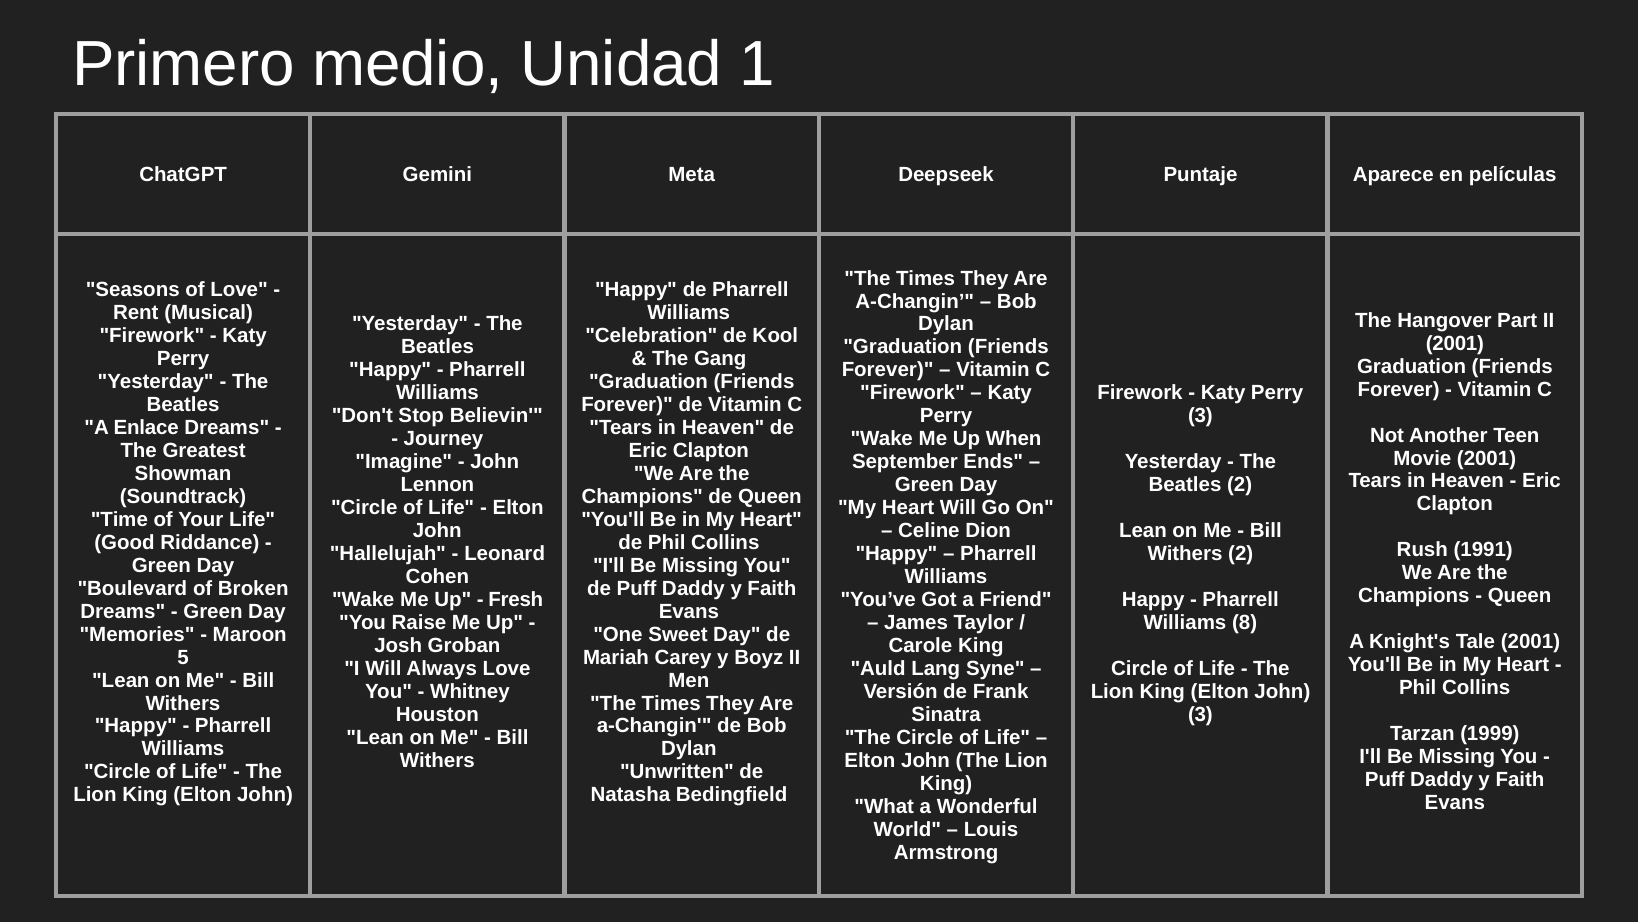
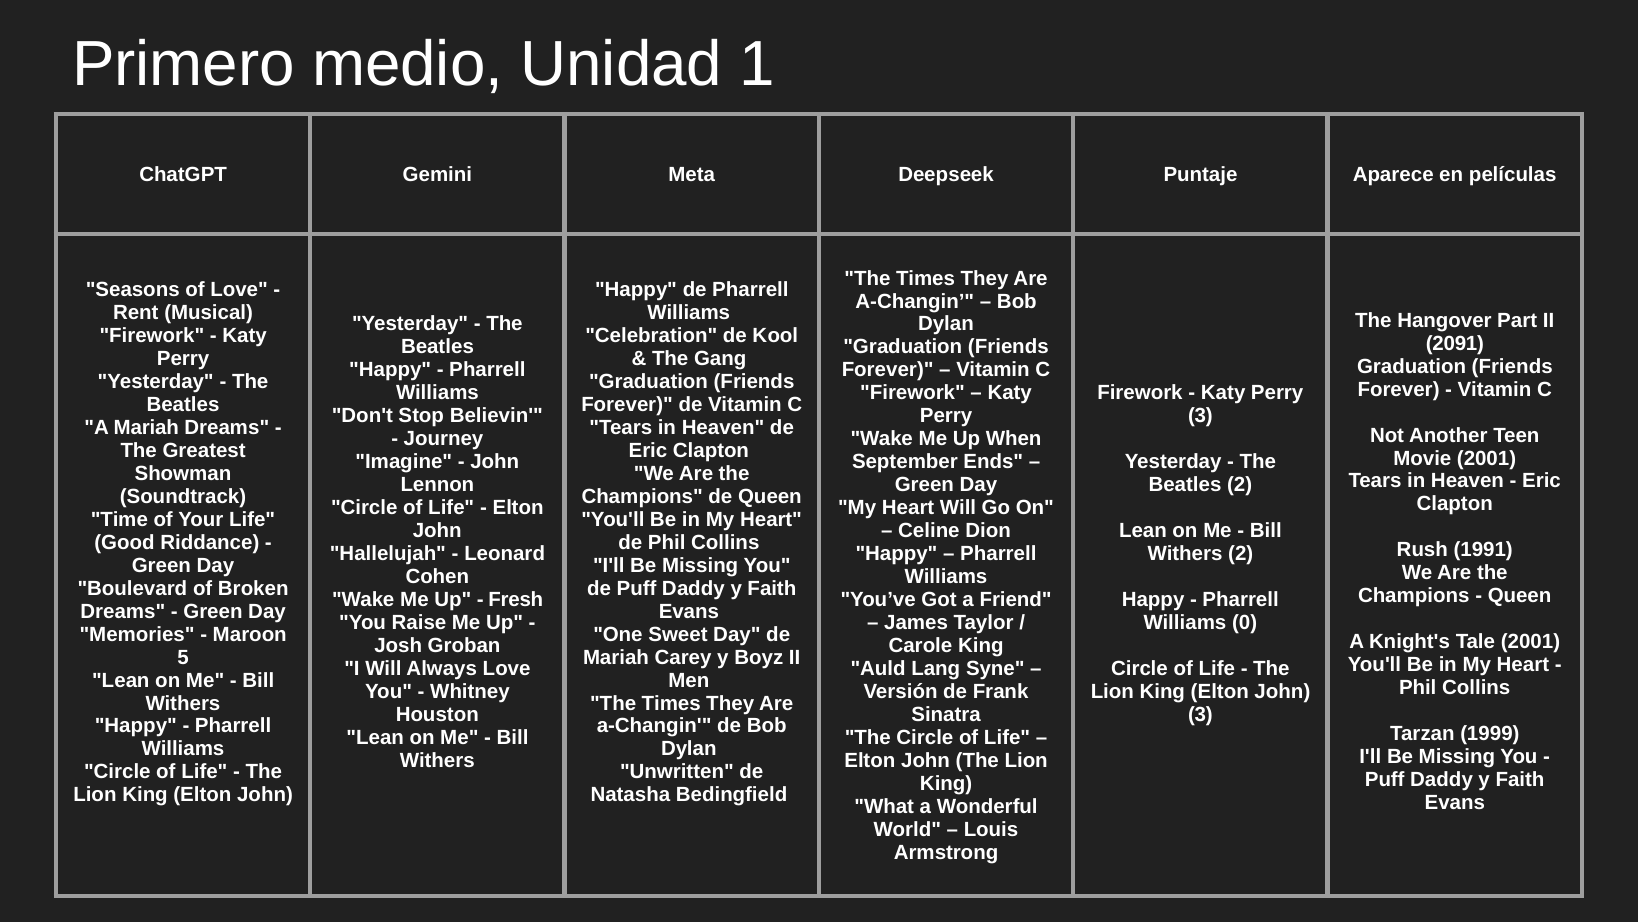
2001 at (1455, 343): 2001 -> 2091
A Enlace: Enlace -> Mariah
8: 8 -> 0
